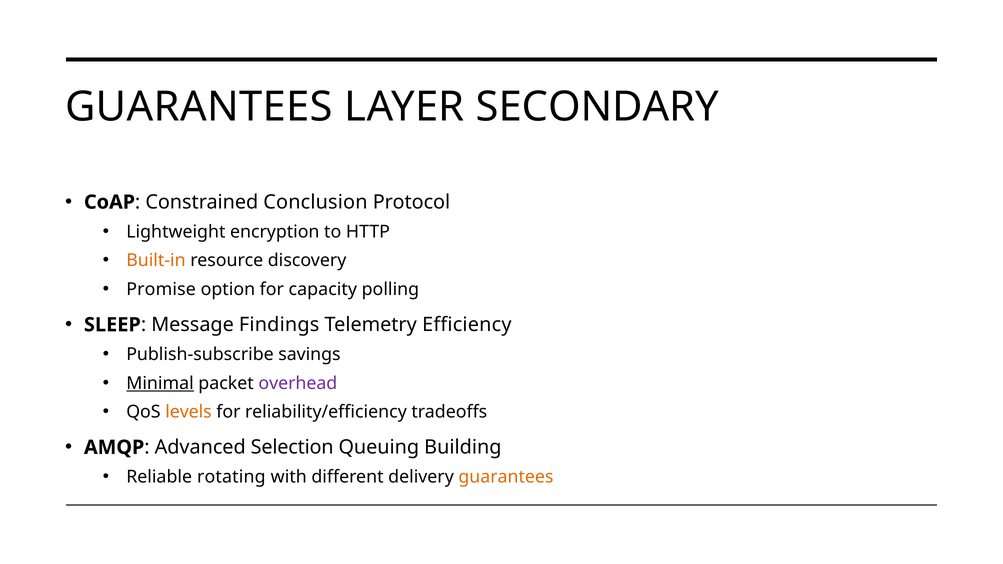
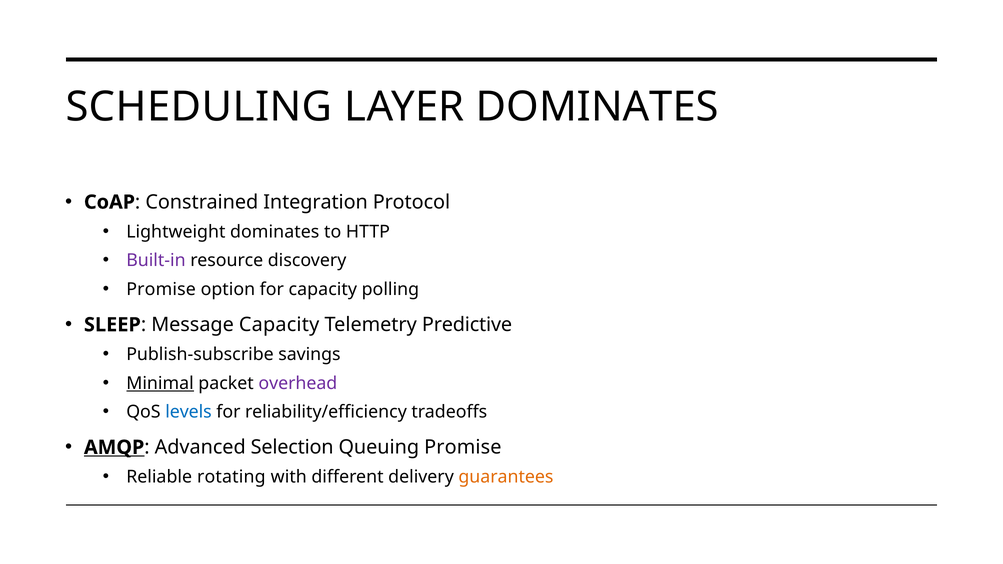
GUARANTEES at (199, 107): GUARANTEES -> SCHEDULING
LAYER SECONDARY: SECONDARY -> DOMINATES
Conclusion: Conclusion -> Integration
Lightweight encryption: encryption -> dominates
Built-in colour: orange -> purple
Message Findings: Findings -> Capacity
Efficiency: Efficiency -> Predictive
levels colour: orange -> blue
AMQP underline: none -> present
Queuing Building: Building -> Promise
